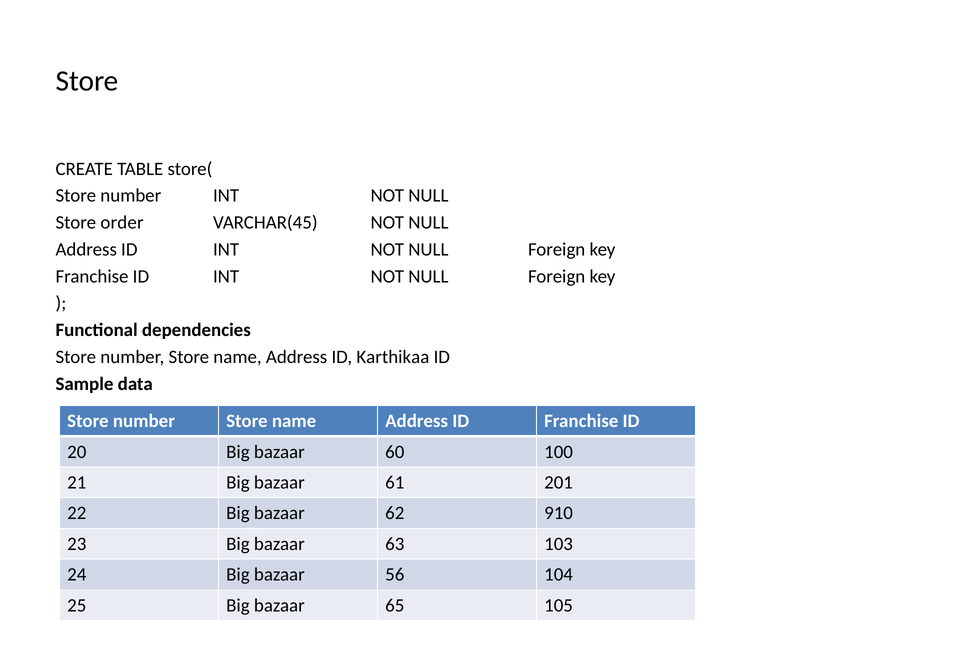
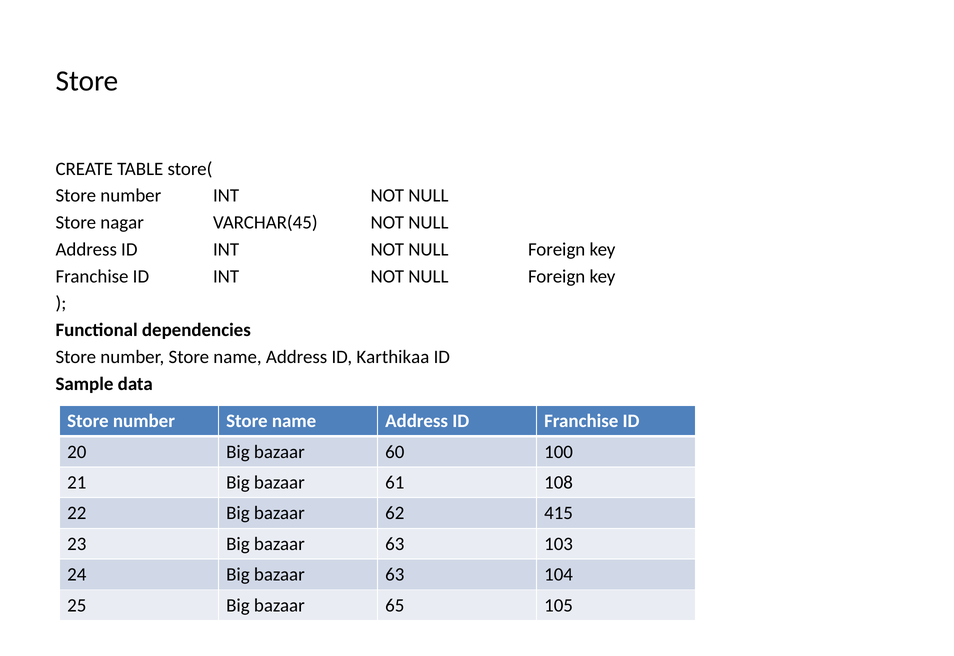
order: order -> nagar
201: 201 -> 108
910: 910 -> 415
24 Big bazaar 56: 56 -> 63
